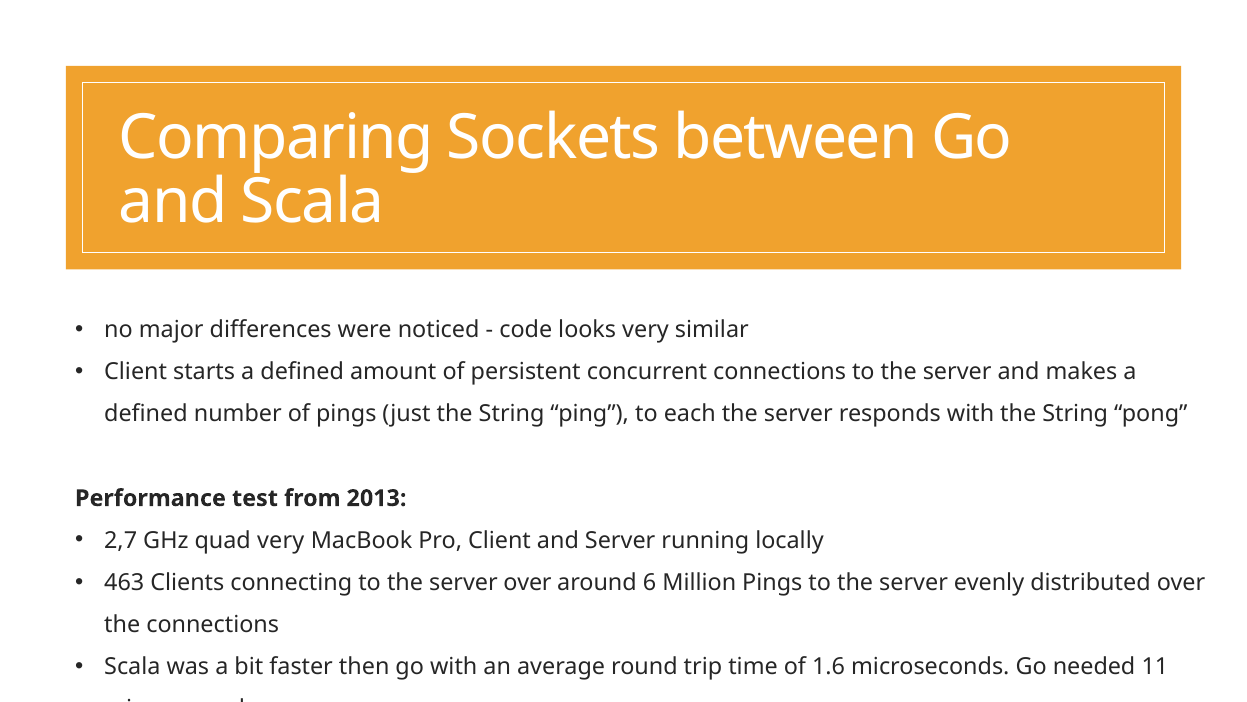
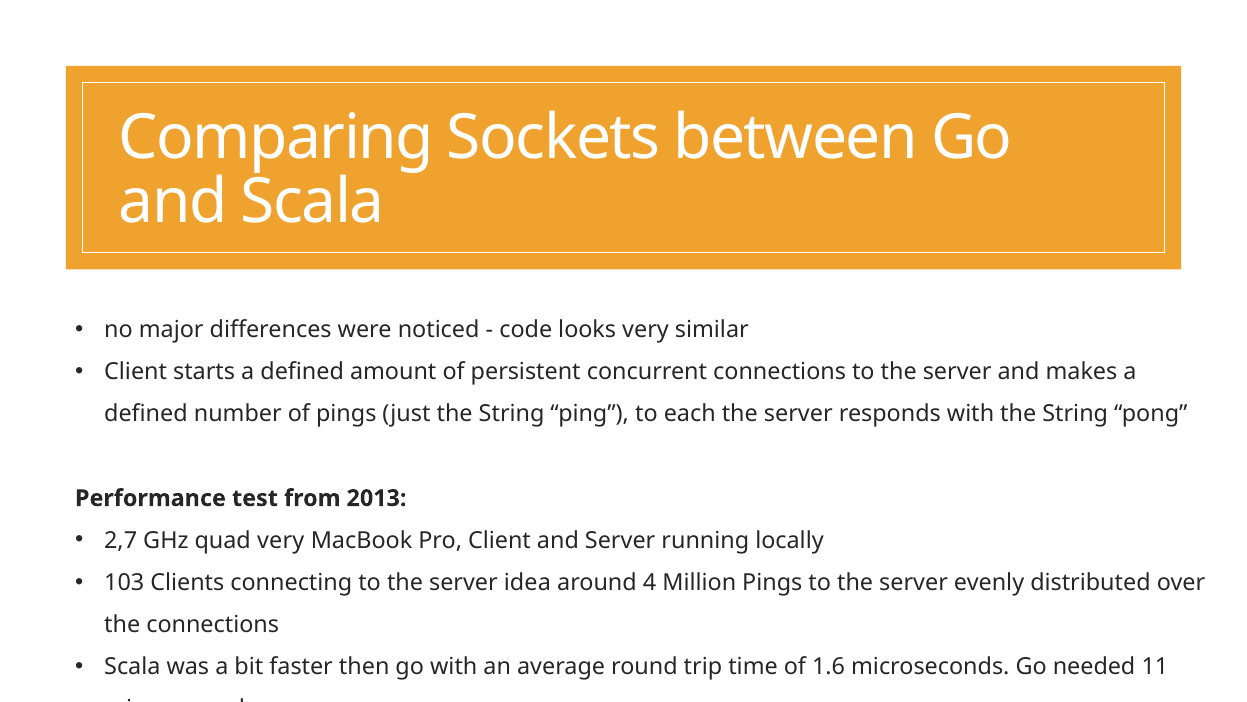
463: 463 -> 103
server over: over -> idea
6: 6 -> 4
